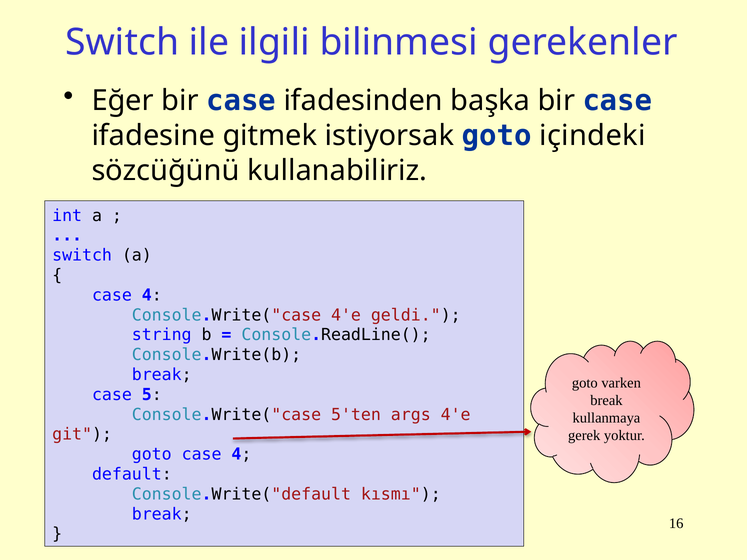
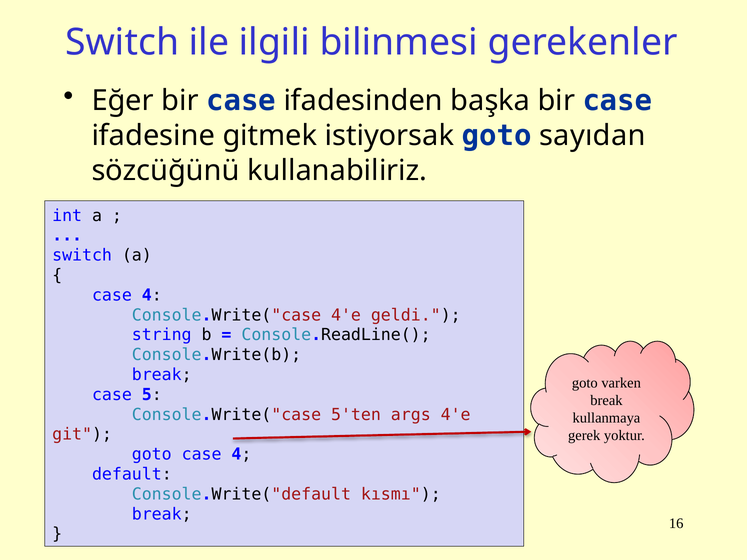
içindeki: içindeki -> sayıdan
